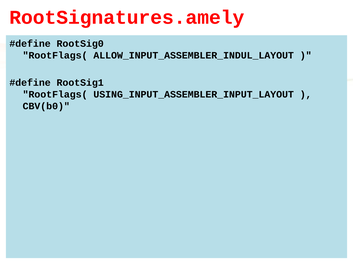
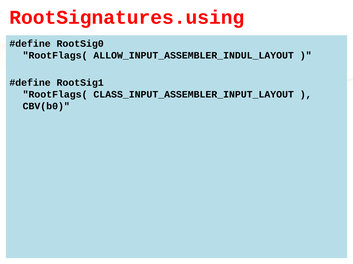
RootSignatures.amely: RootSignatures.amely -> RootSignatures.using
USING_INPUT_ASSEMBLER_INPUT_LAYOUT: USING_INPUT_ASSEMBLER_INPUT_LAYOUT -> CLASS_INPUT_ASSEMBLER_INPUT_LAYOUT
